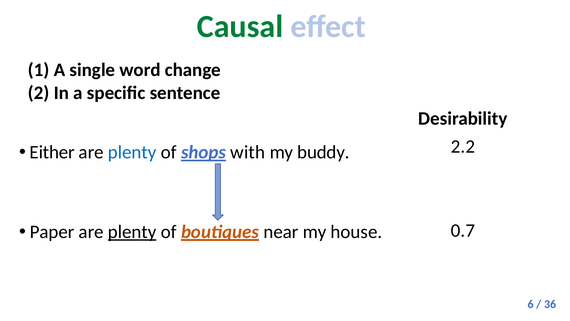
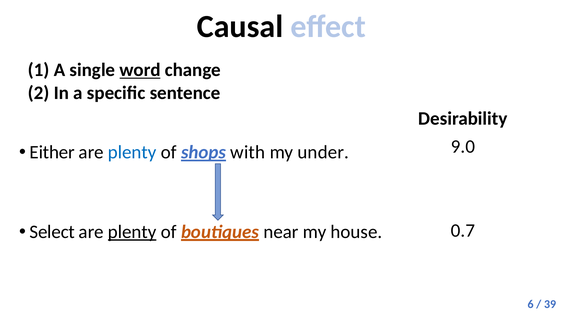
Causal colour: green -> black
word underline: none -> present
2.2: 2.2 -> 9.0
buddy: buddy -> under
Paper: Paper -> Select
36: 36 -> 39
